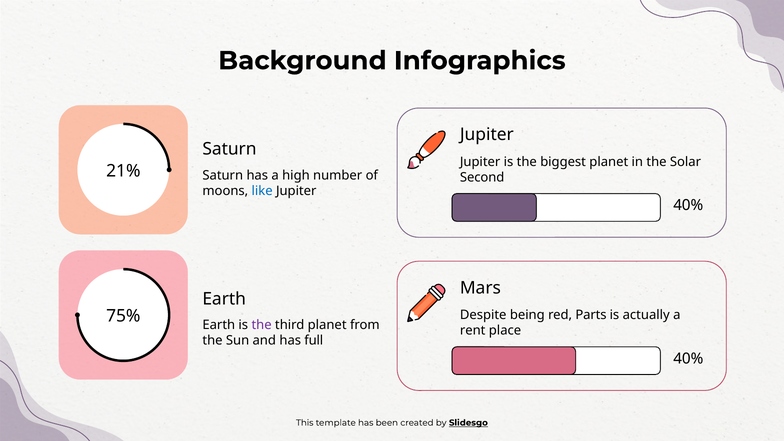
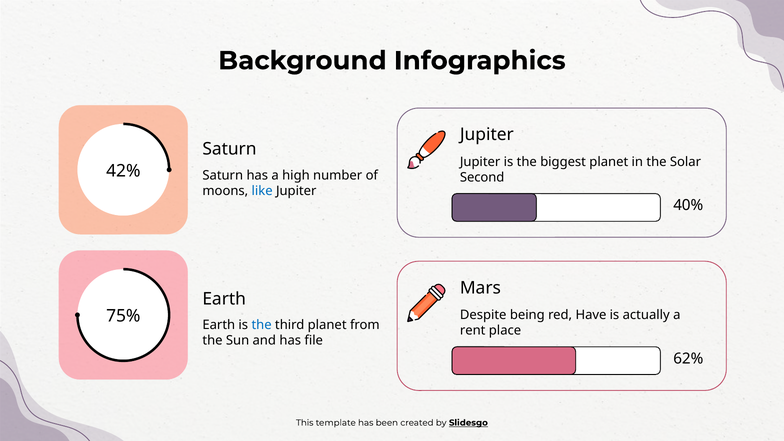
21%: 21% -> 42%
Parts: Parts -> Have
the at (262, 325) colour: purple -> blue
full: full -> file
40% at (688, 359): 40% -> 62%
